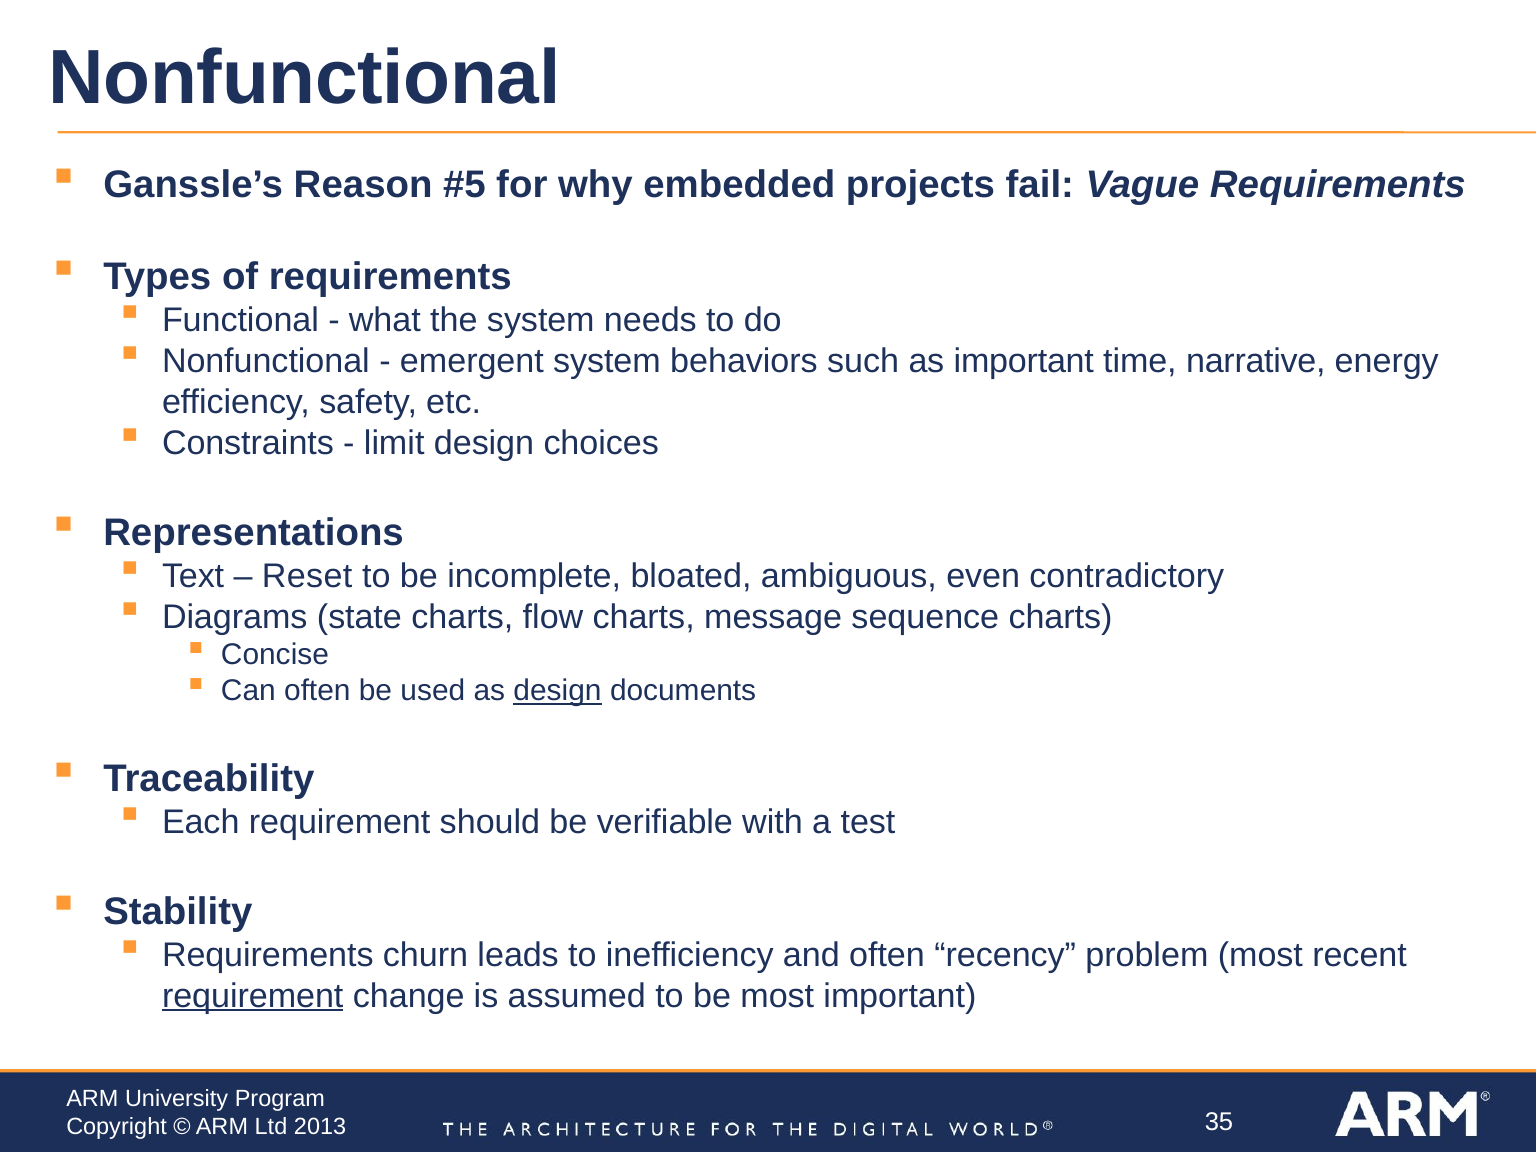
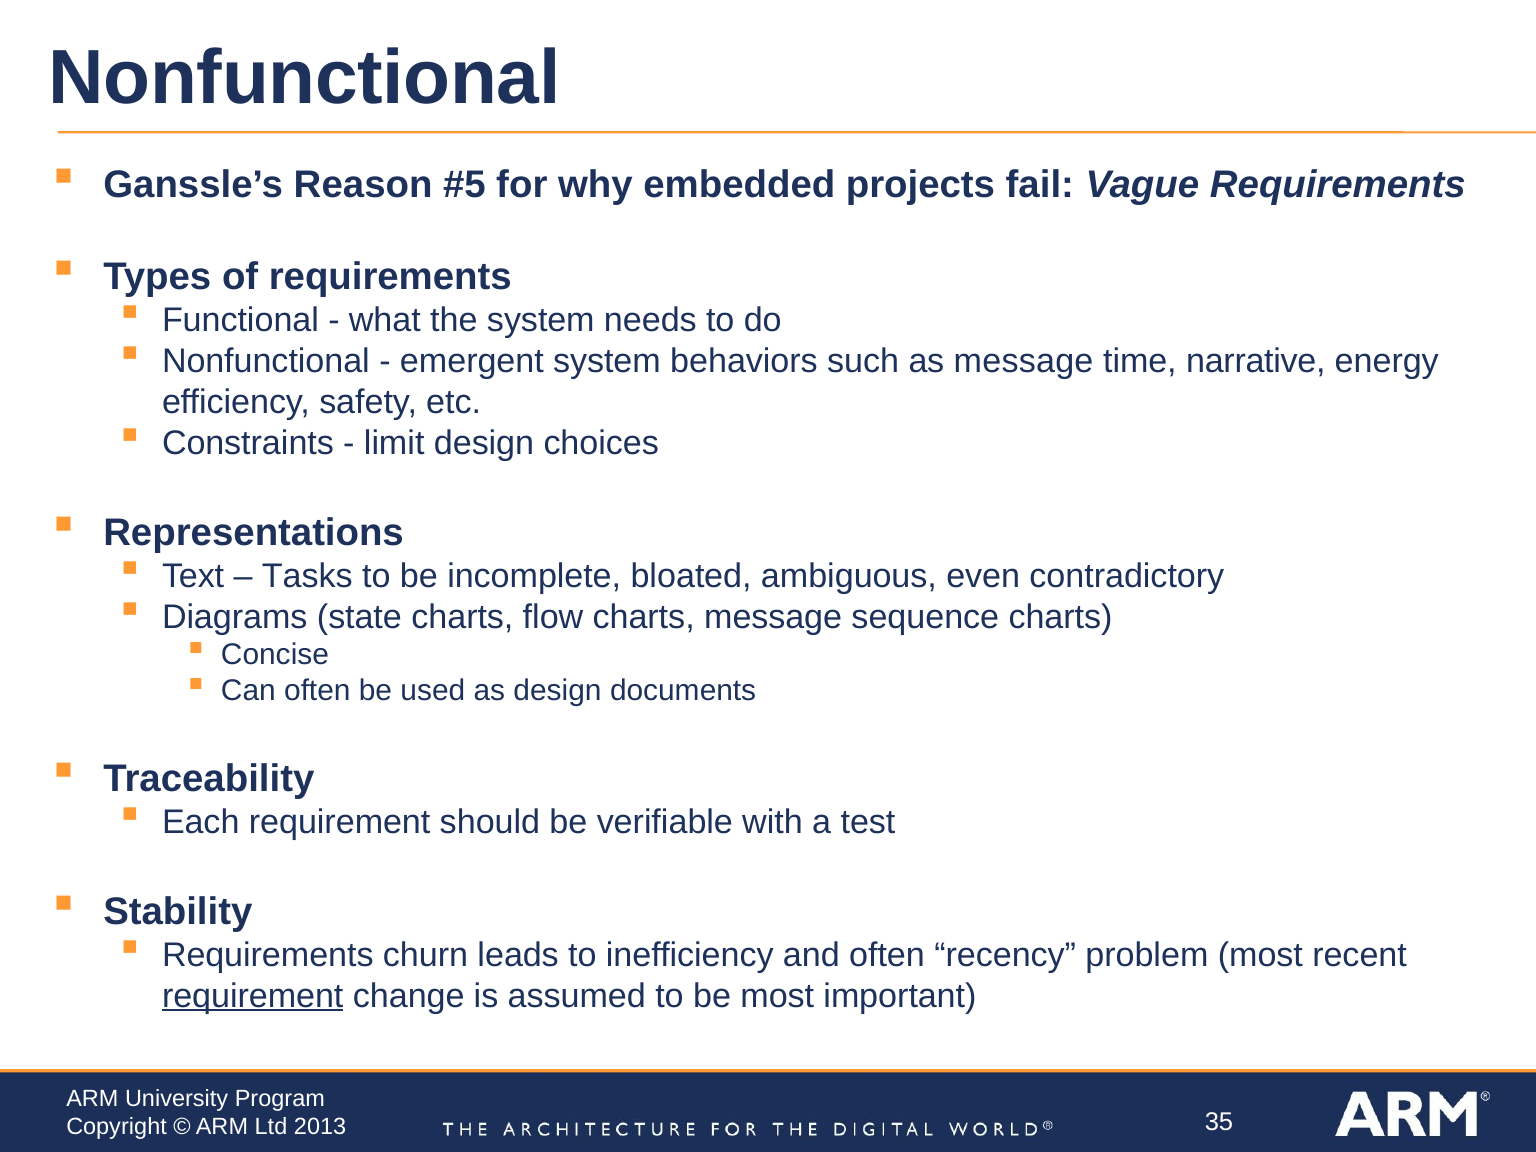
as important: important -> message
Reset: Reset -> Tasks
design at (557, 691) underline: present -> none
